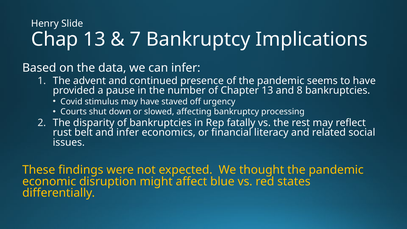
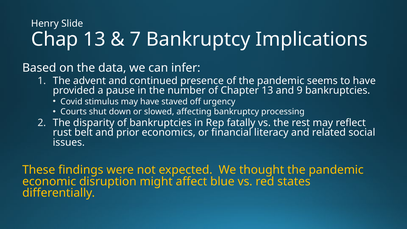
8: 8 -> 9
and infer: infer -> prior
